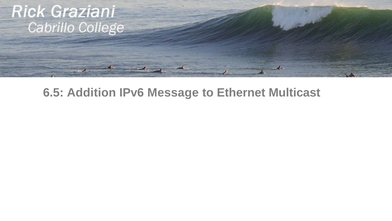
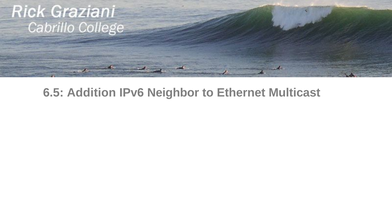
Message: Message -> Neighbor
